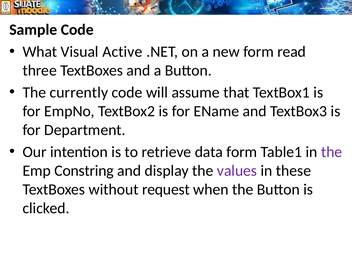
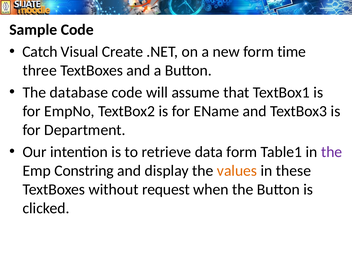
What: What -> Catch
Active: Active -> Create
read: read -> time
currently: currently -> database
values colour: purple -> orange
